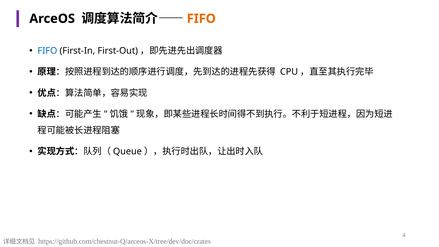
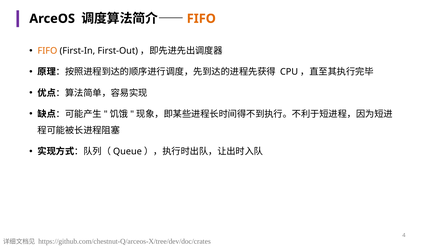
FIFO at (47, 51) colour: blue -> orange
